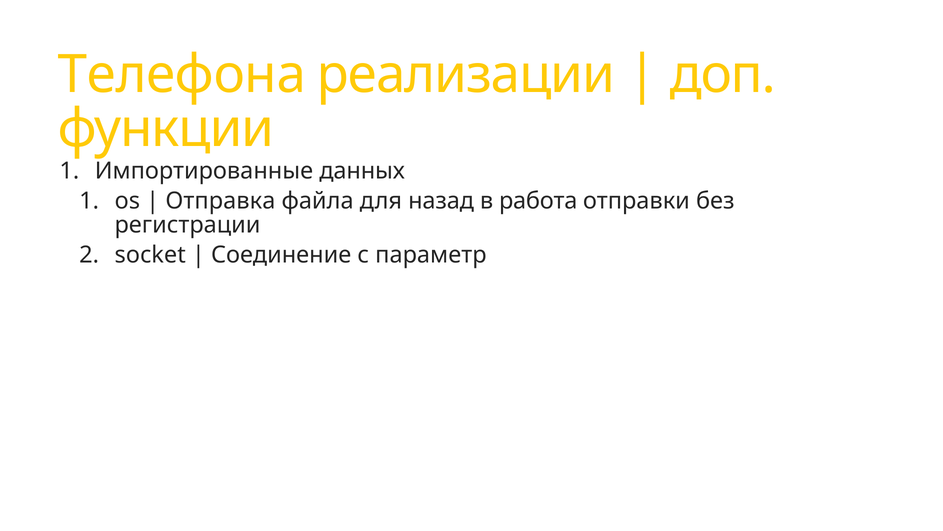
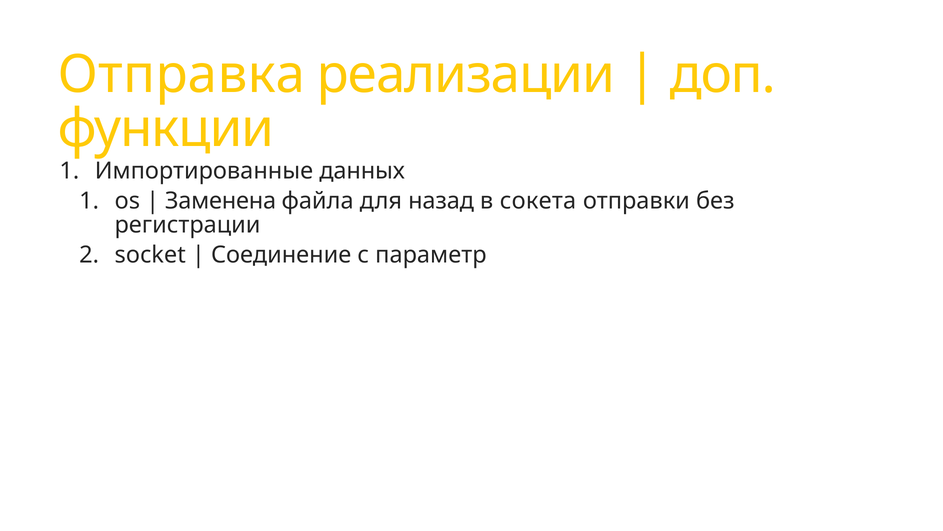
Телефона: Телефона -> Отправка
Отправка: Отправка -> Заменена
работа: работа -> сокета
